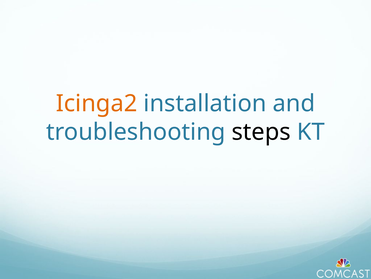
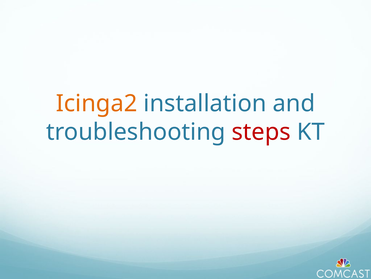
steps colour: black -> red
